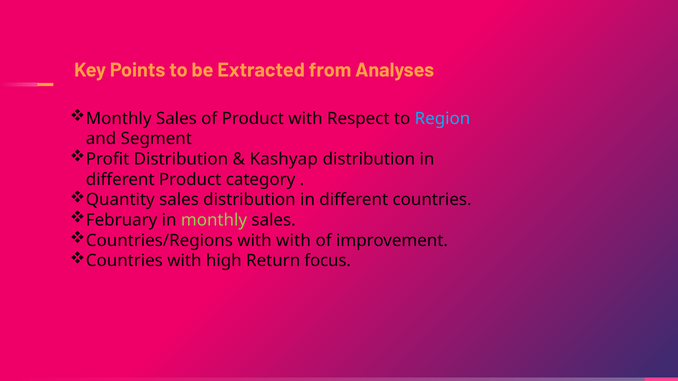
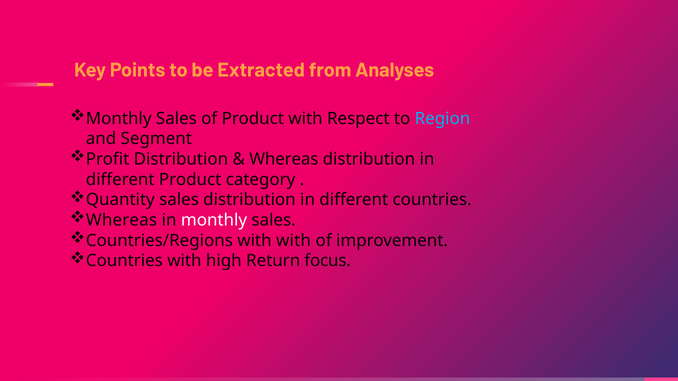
Kashyap at (284, 159): Kashyap -> Whereas
February at (122, 220): February -> Whereas
monthly at (214, 220) colour: light green -> white
